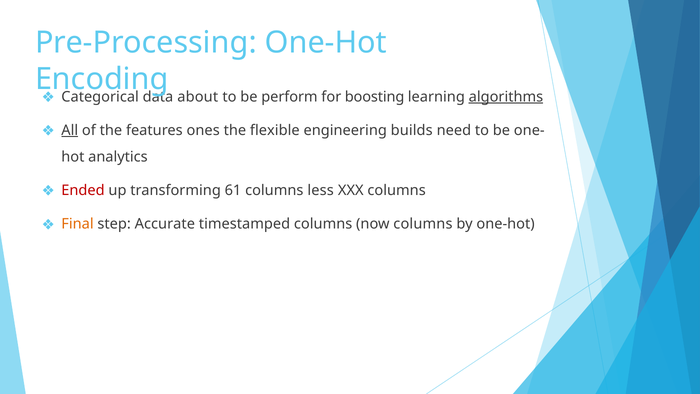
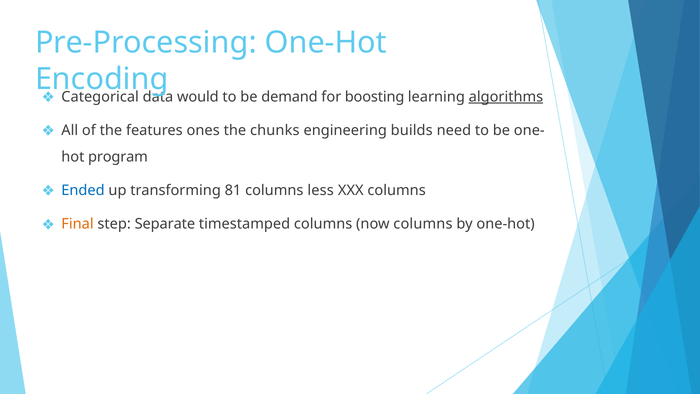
about: about -> would
perform: perform -> demand
All underline: present -> none
flexible: flexible -> chunks
analytics: analytics -> program
Ended colour: red -> blue
61: 61 -> 81
Accurate: Accurate -> Separate
